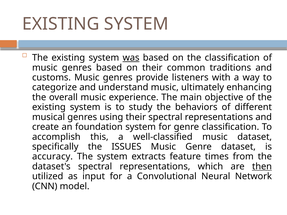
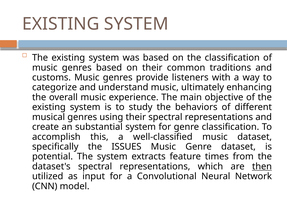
was underline: present -> none
foundation: foundation -> substantial
accuracy: accuracy -> potential
